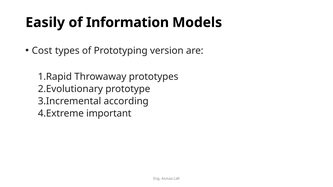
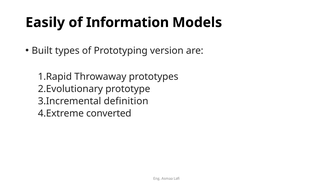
Cost: Cost -> Built
according: according -> definition
important: important -> converted
